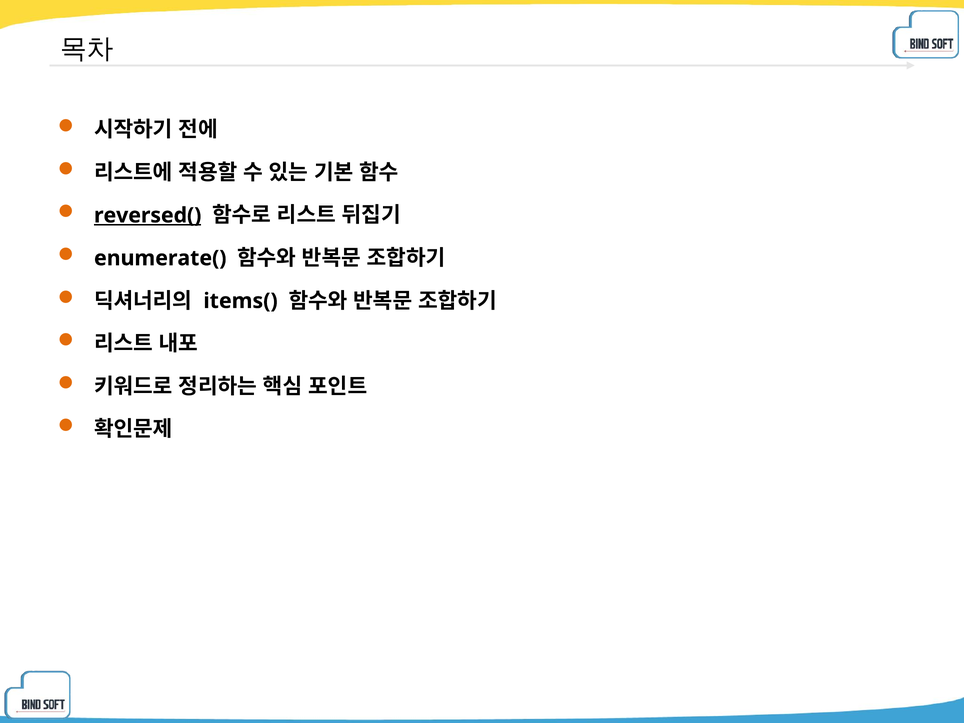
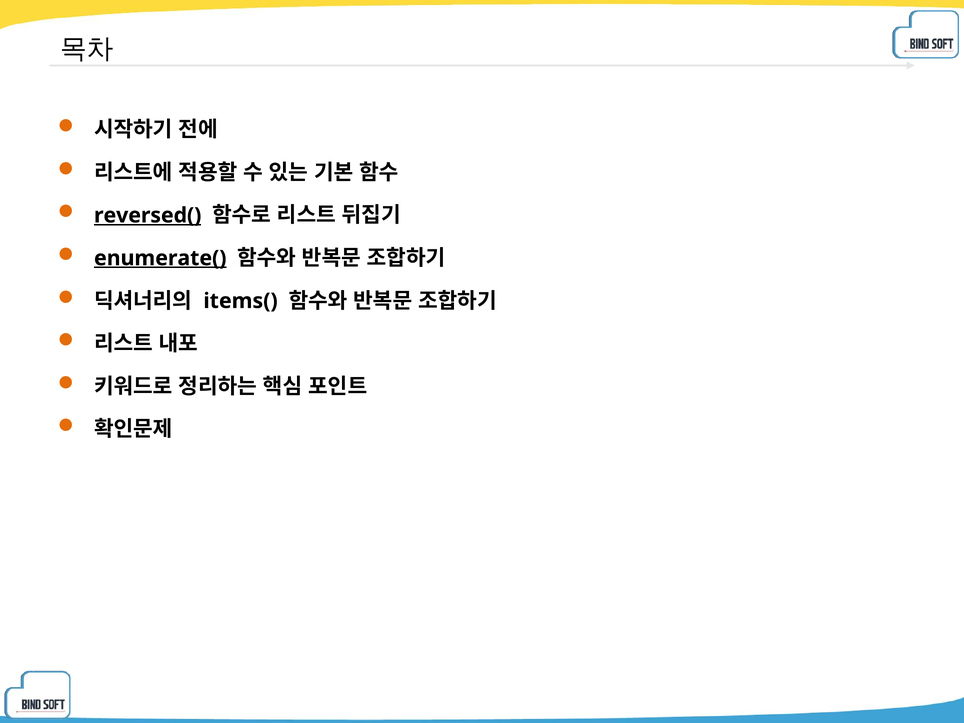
enumerate( underline: none -> present
